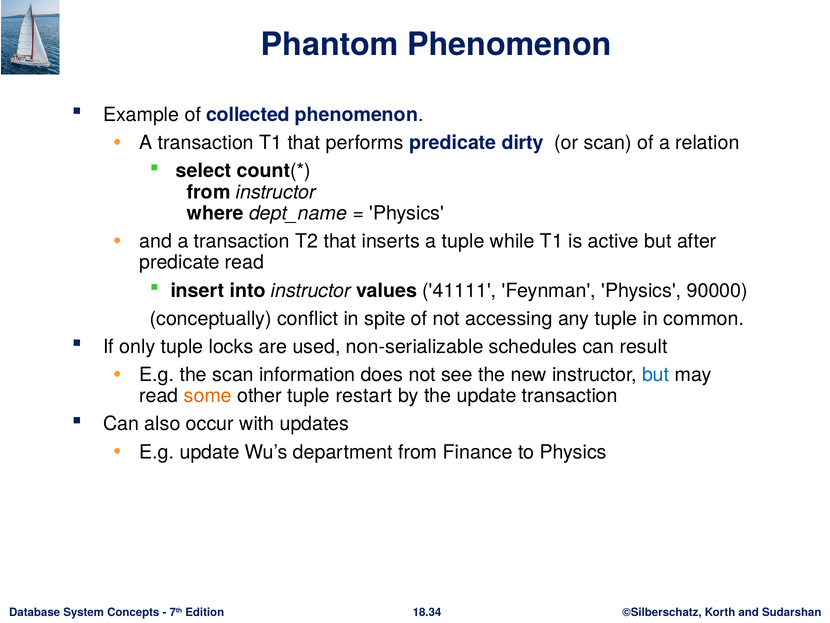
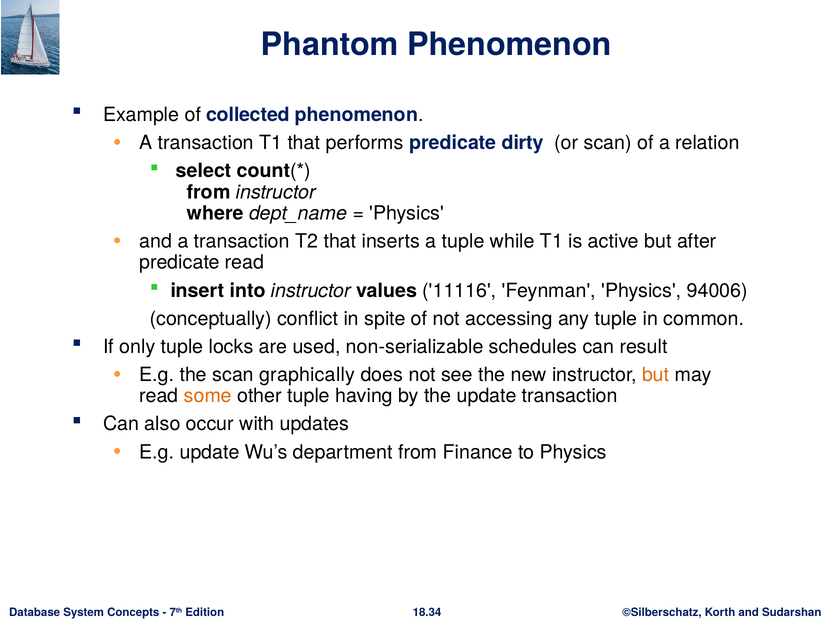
41111: 41111 -> 11116
90000: 90000 -> 94006
information: information -> graphically
but at (656, 374) colour: blue -> orange
restart: restart -> having
